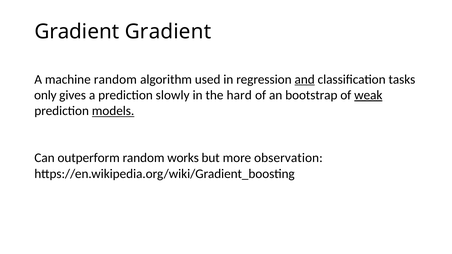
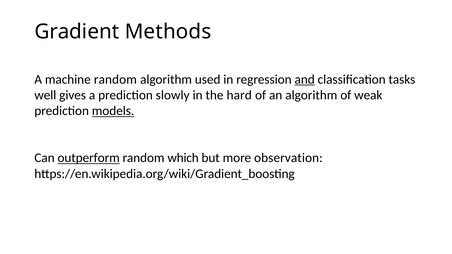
Gradient Gradient: Gradient -> Methods
only: only -> well
an bootstrap: bootstrap -> algorithm
weak underline: present -> none
outperform underline: none -> present
works: works -> which
